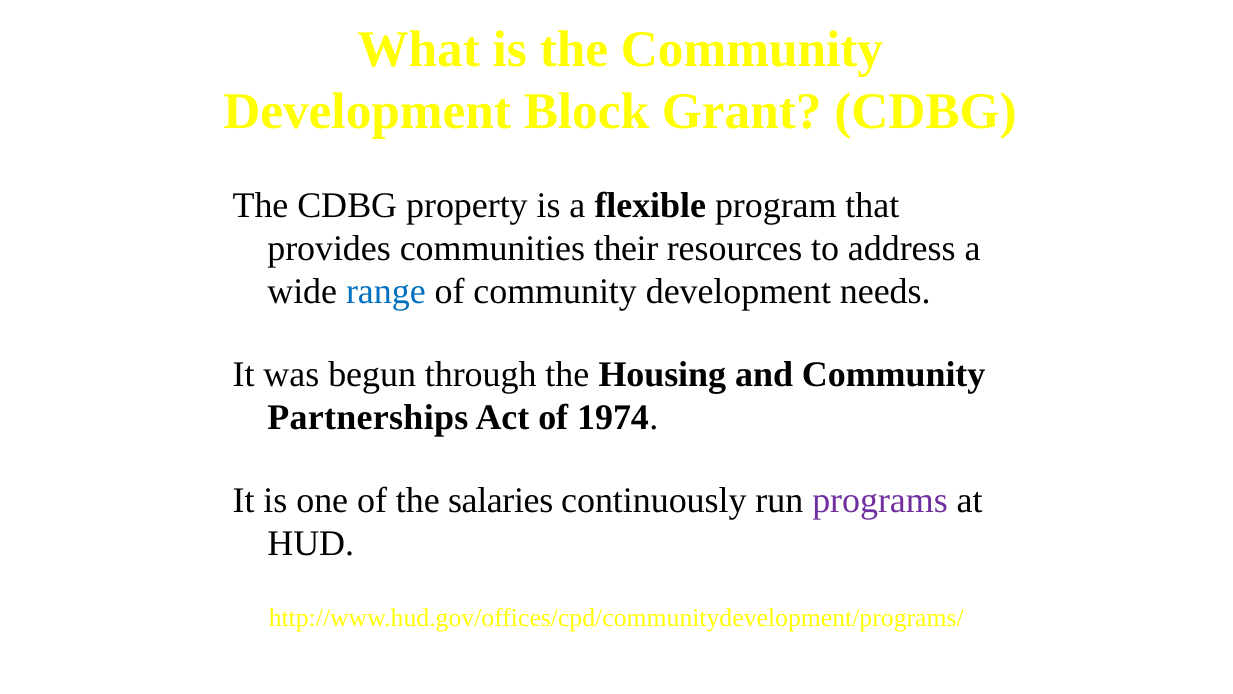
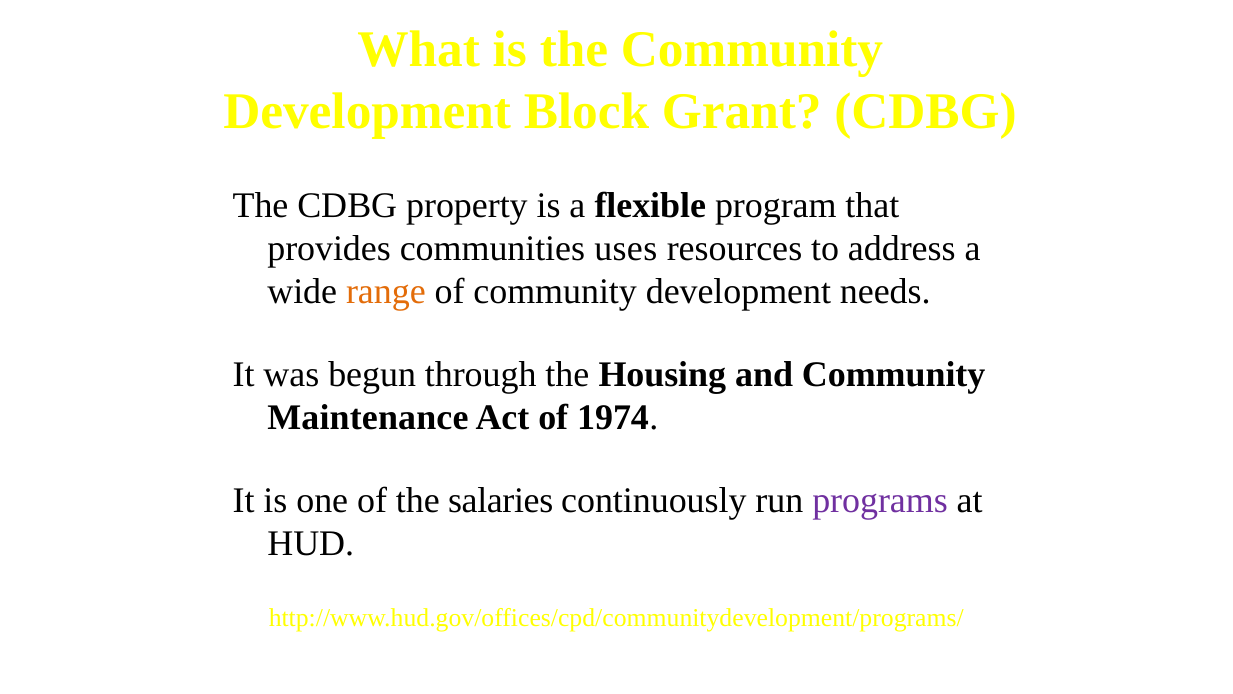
their: their -> uses
range colour: blue -> orange
Partnerships: Partnerships -> Maintenance
